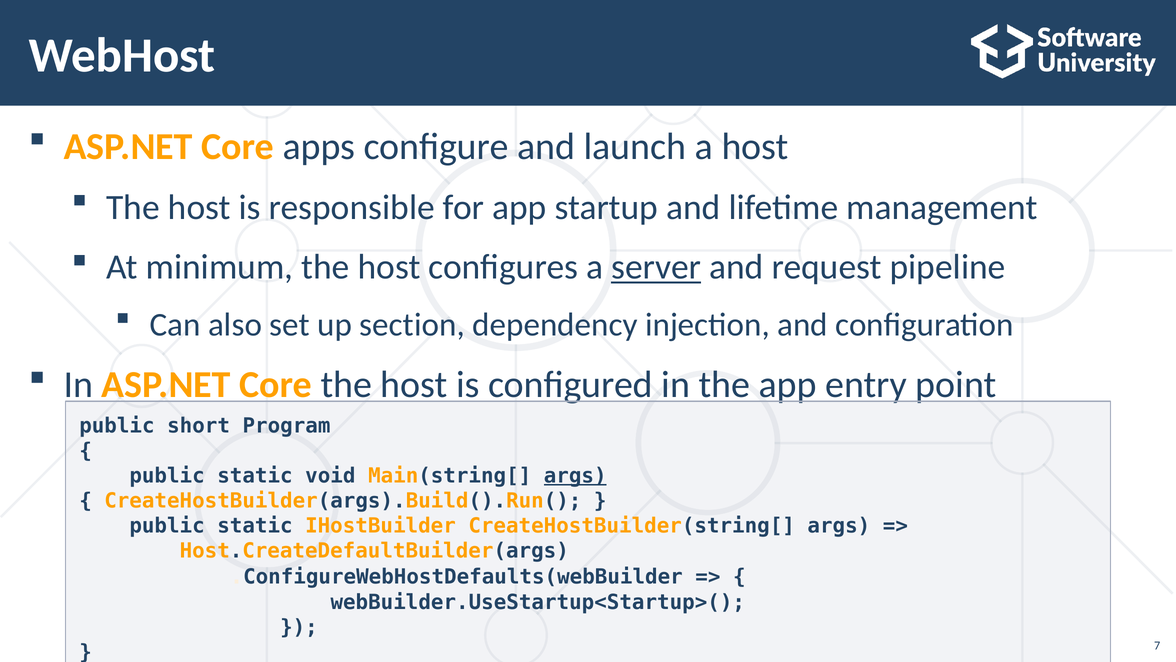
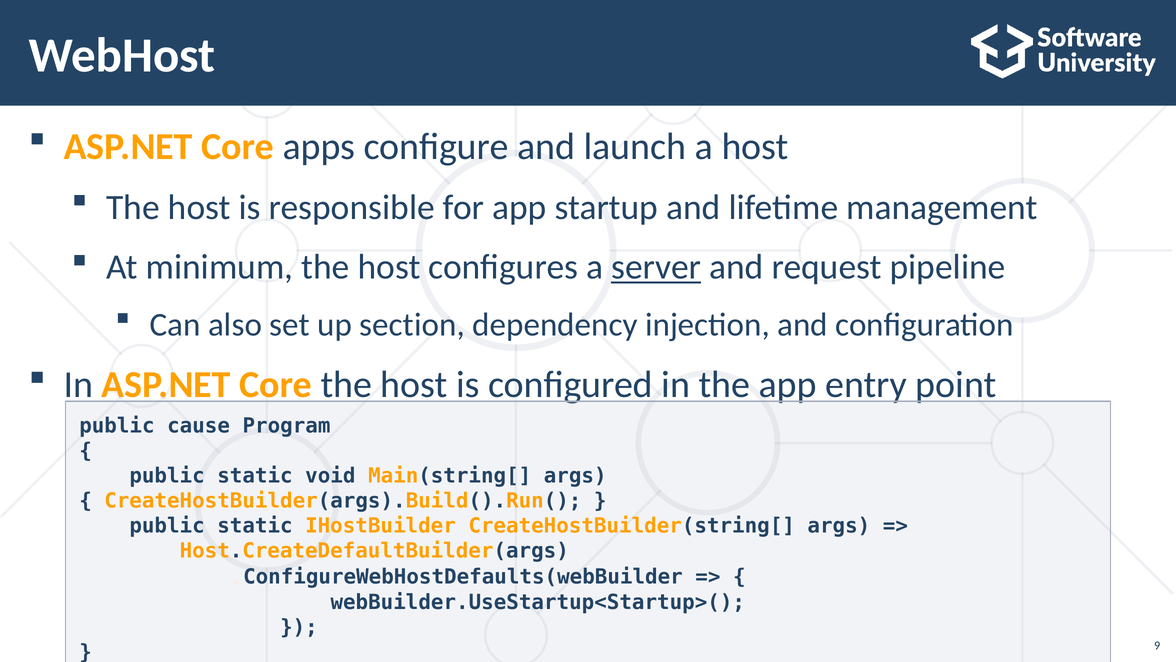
short: short -> cause
args at (575, 475) underline: present -> none
7: 7 -> 9
